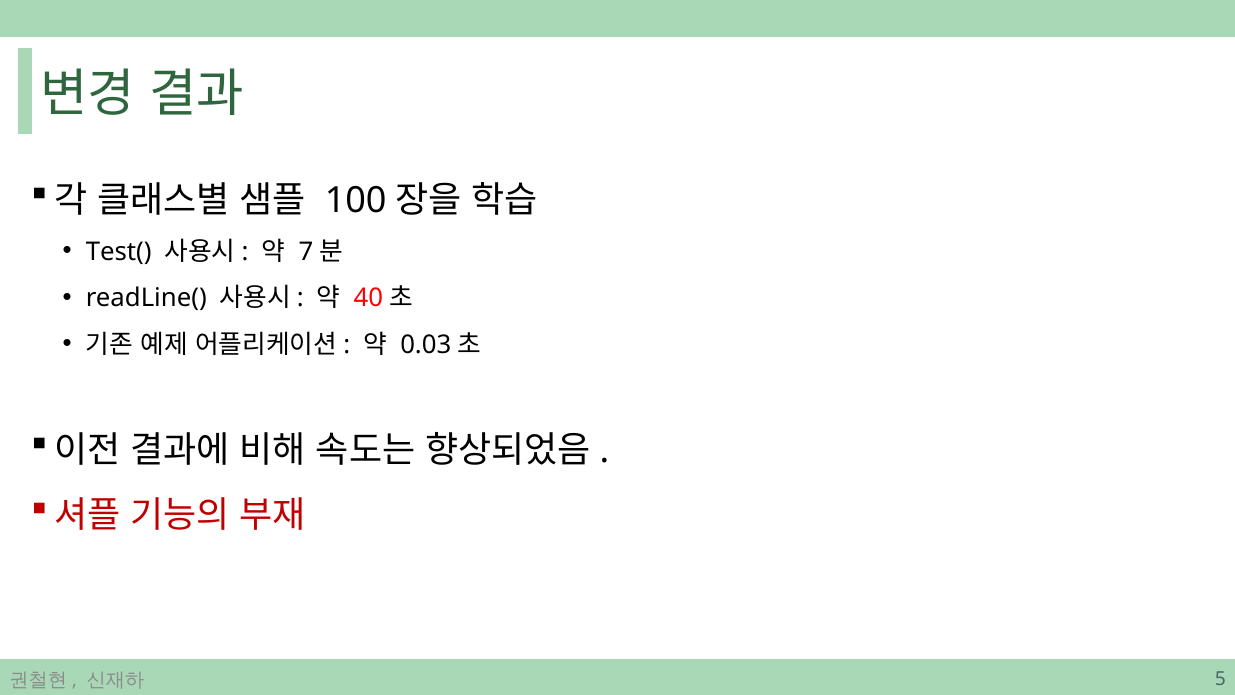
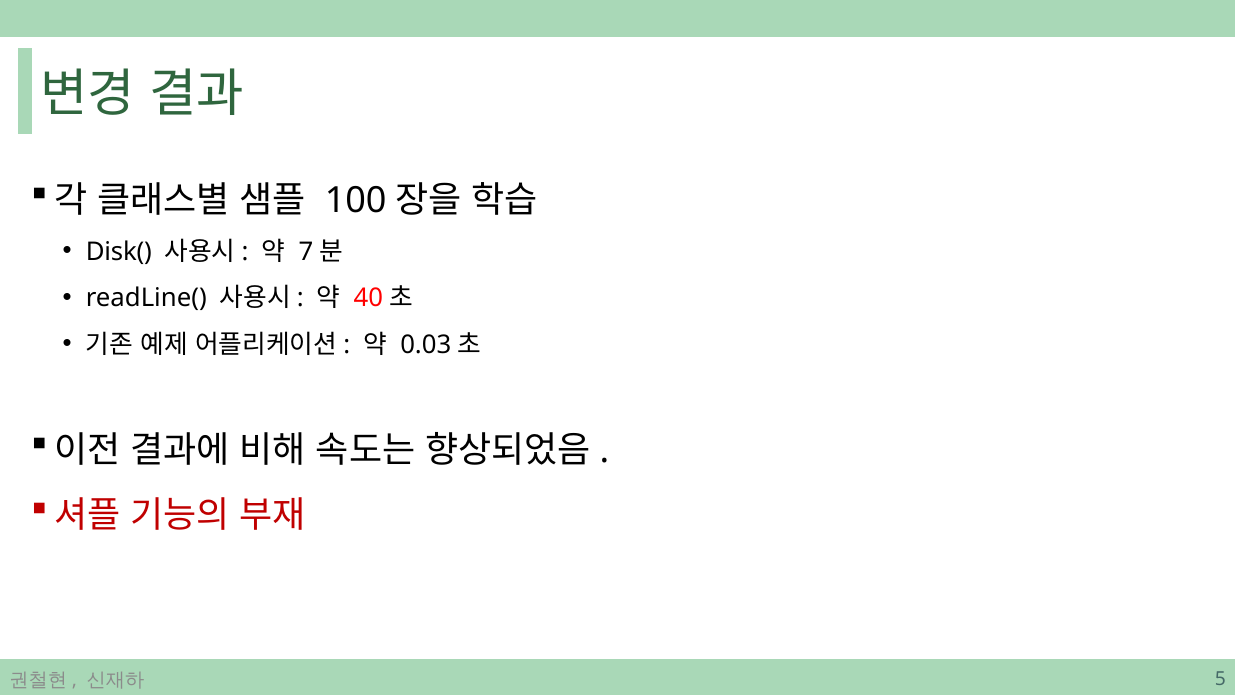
Test(: Test( -> Disk(
